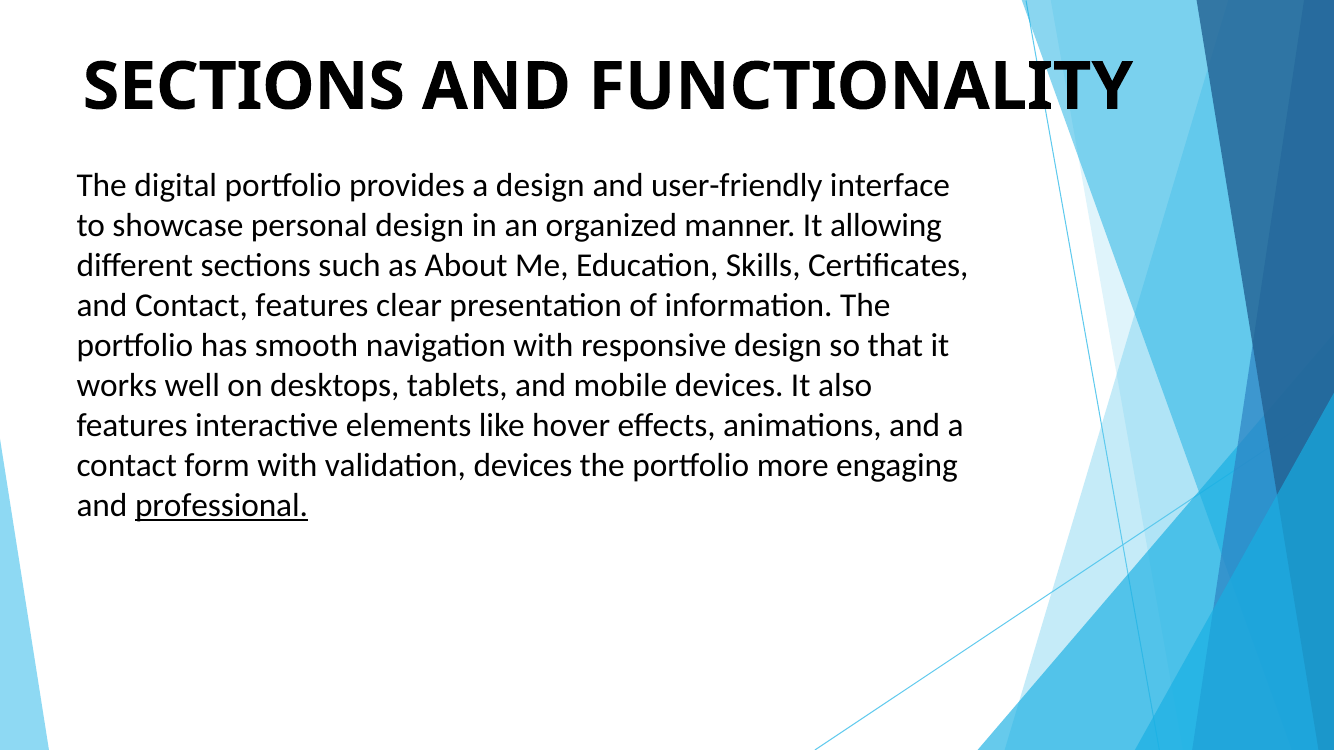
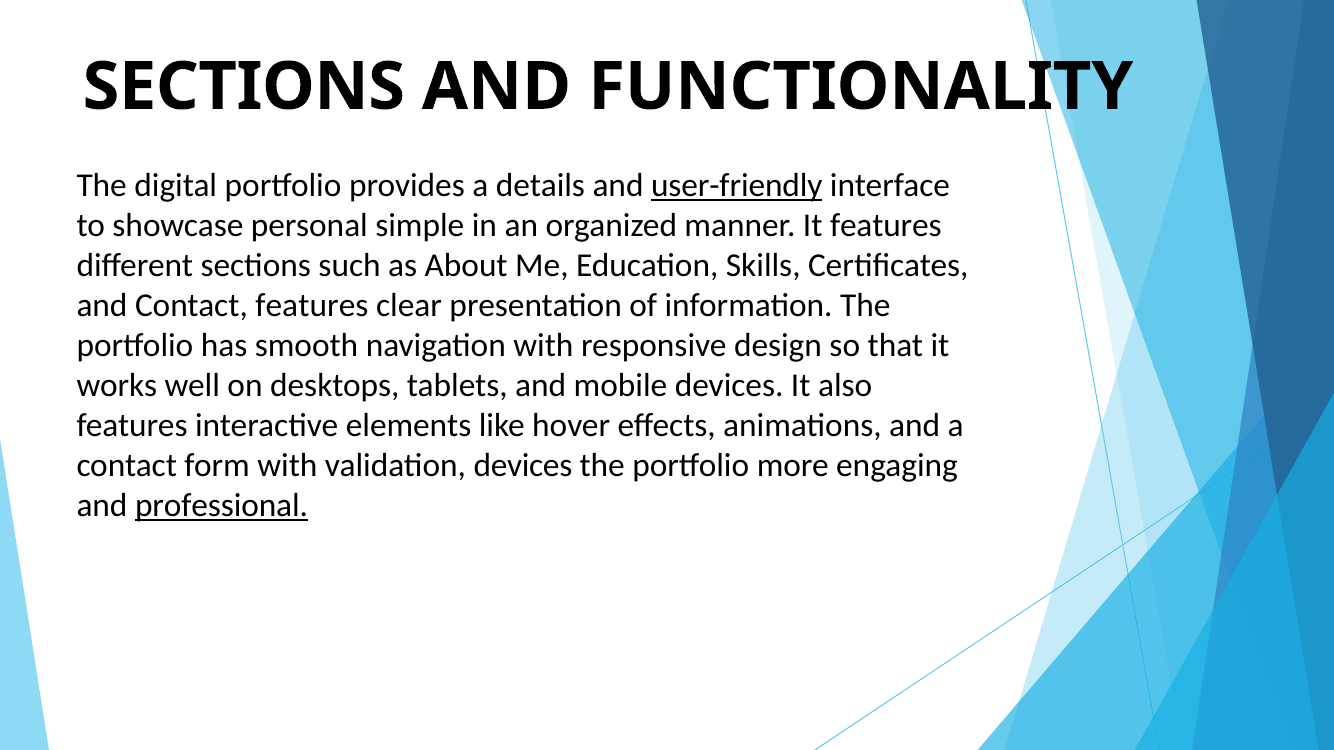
a design: design -> details
user-friendly underline: none -> present
personal design: design -> simple
It allowing: allowing -> features
